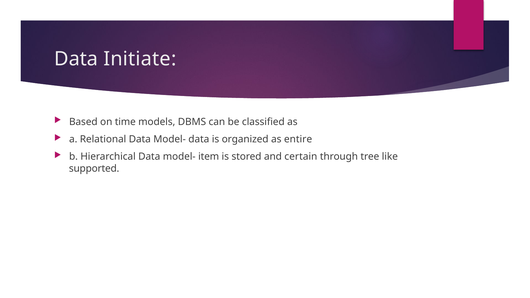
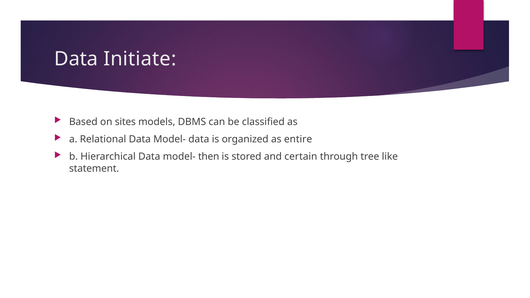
time: time -> sites
item: item -> then
supported: supported -> statement
